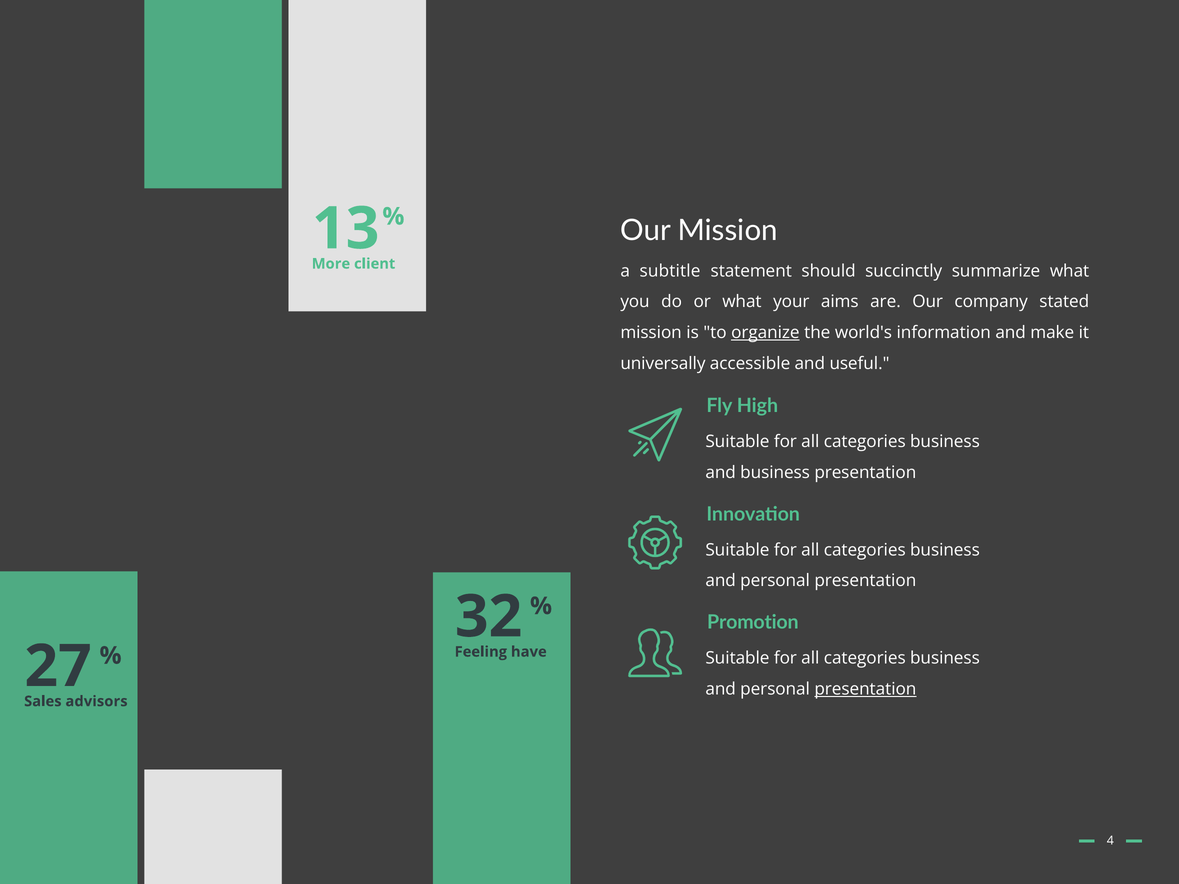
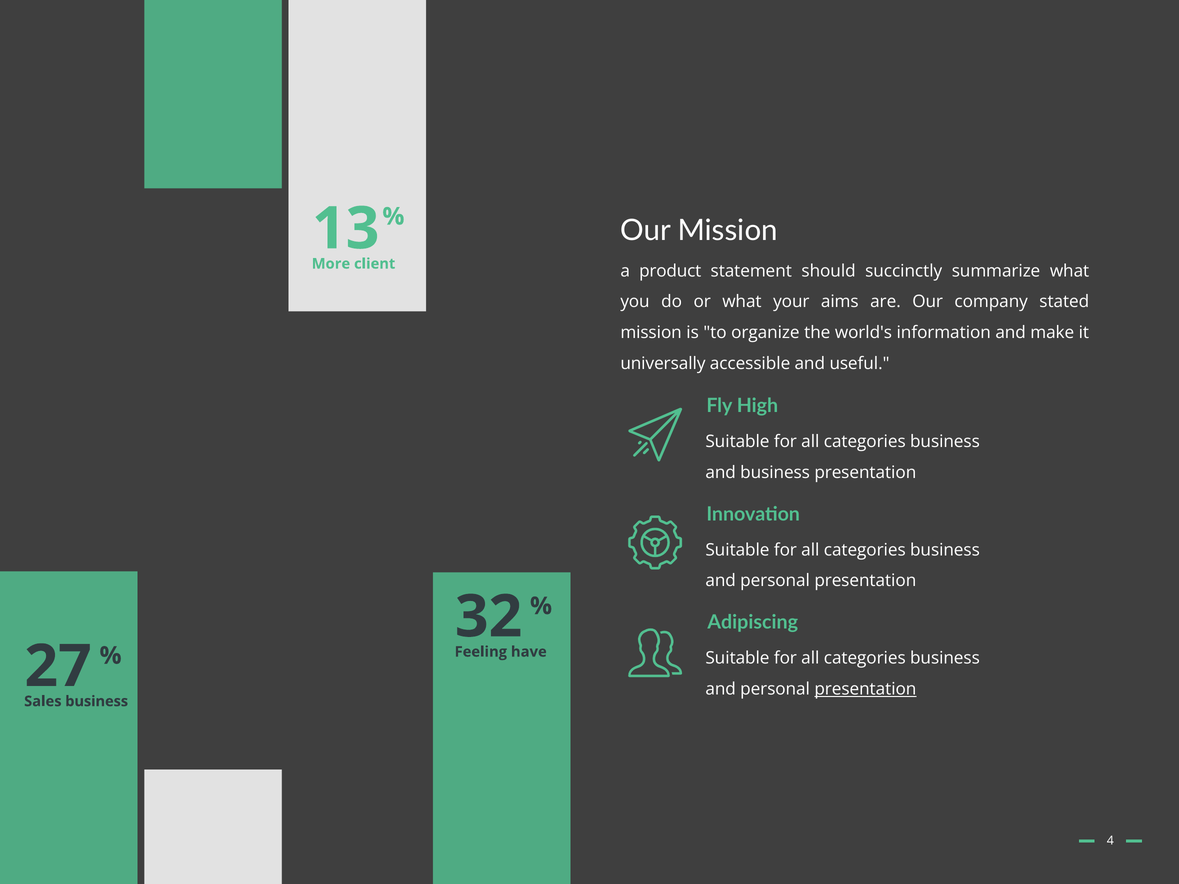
subtitle: subtitle -> product
organize underline: present -> none
Promotion: Promotion -> Adipiscing
advisors at (97, 702): advisors -> business
